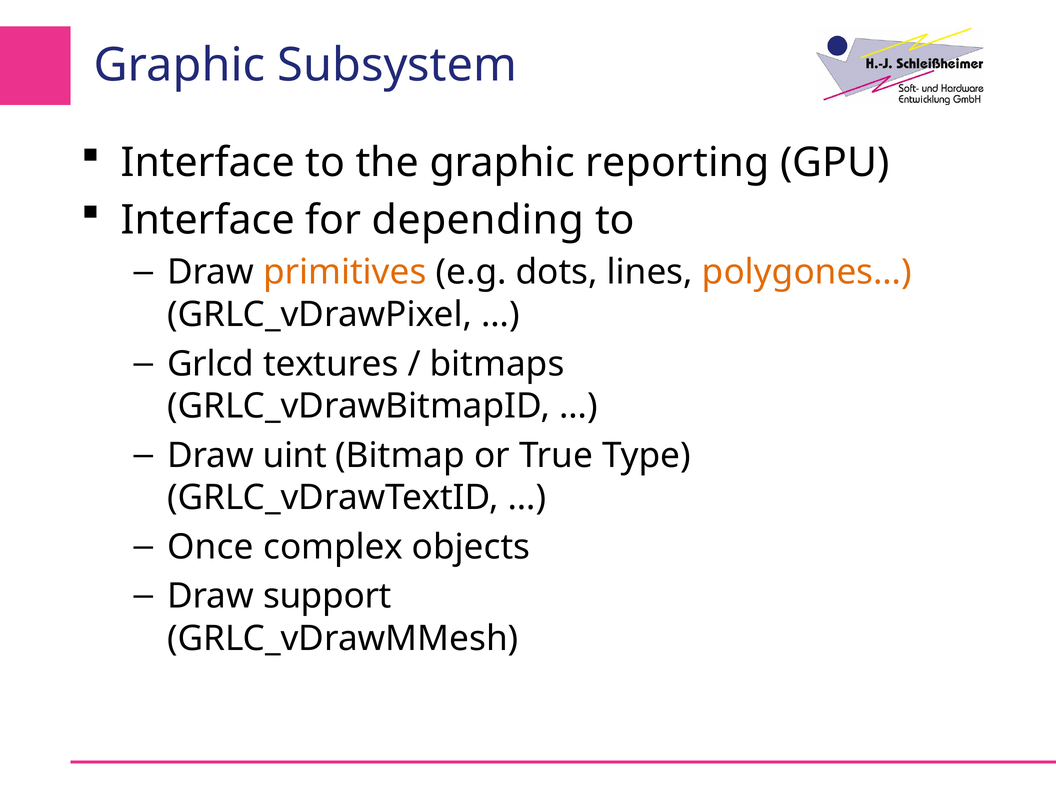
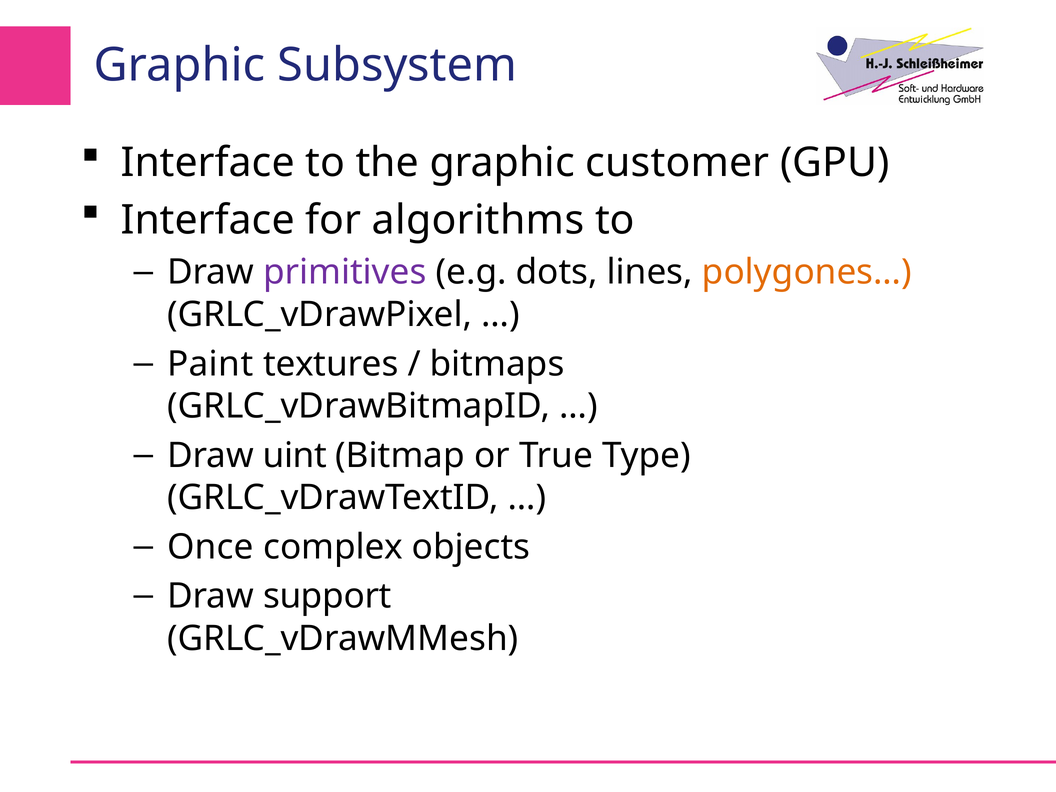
reporting: reporting -> customer
depending: depending -> algorithms
primitives colour: orange -> purple
Grlcd: Grlcd -> Paint
